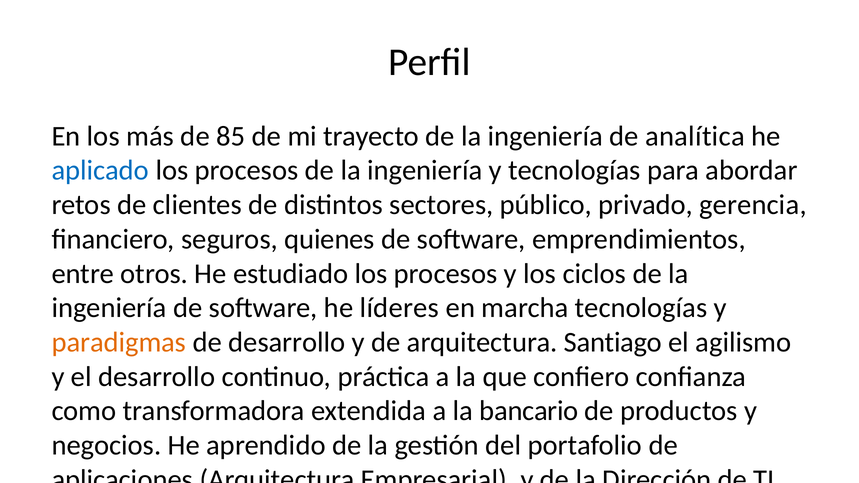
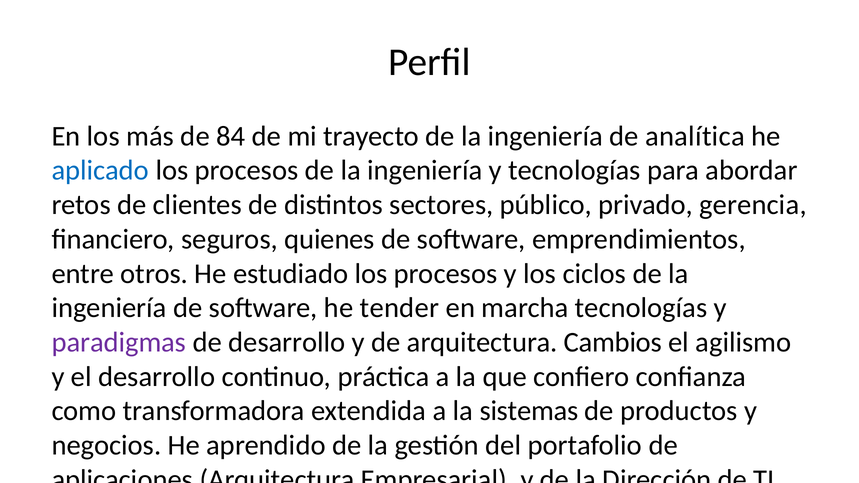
85: 85 -> 84
he líderes: líderes -> tender
paradigmas colour: orange -> purple
Santiago: Santiago -> Cambios
bancario: bancario -> sistemas
